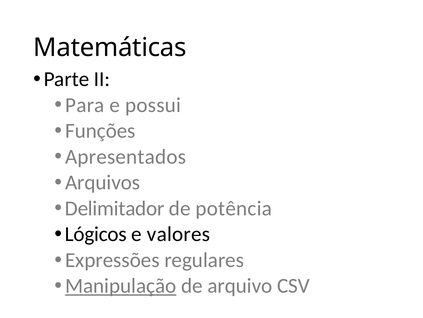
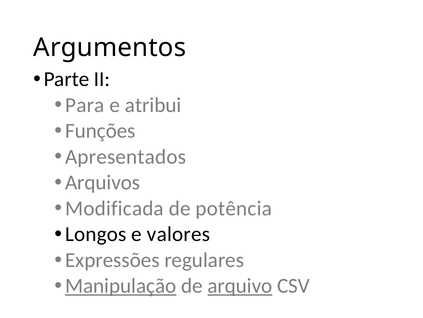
Matemáticas: Matemáticas -> Argumentos
possui: possui -> atribui
Delimitador: Delimitador -> Modificada
Lógicos: Lógicos -> Longos
arquivo underline: none -> present
